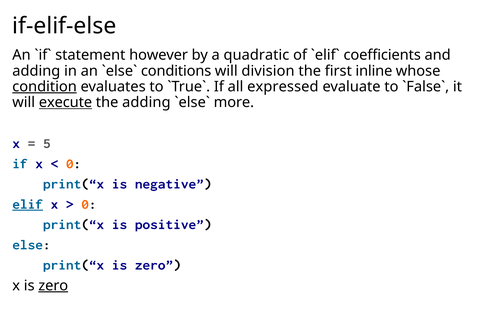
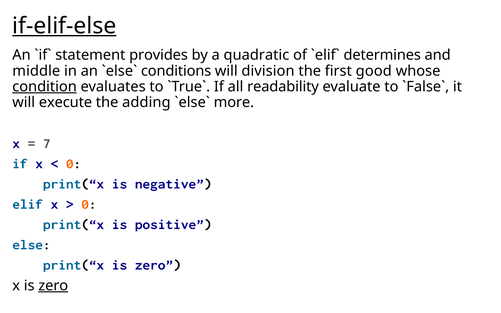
if-elif-else underline: none -> present
however: however -> provides
coefficients: coefficients -> determines
adding at (36, 71): adding -> middle
inline: inline -> good
expressed: expressed -> readability
execute underline: present -> none
5: 5 -> 7
elif underline: present -> none
